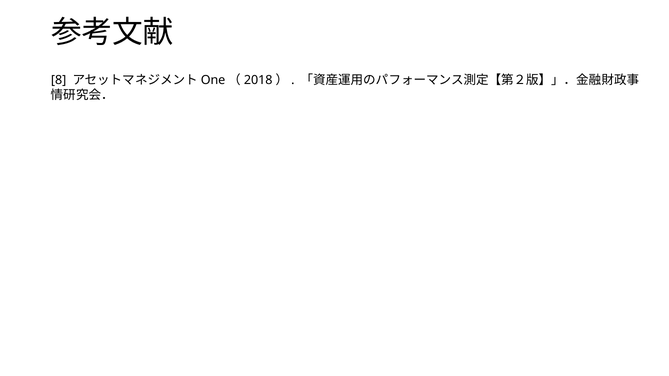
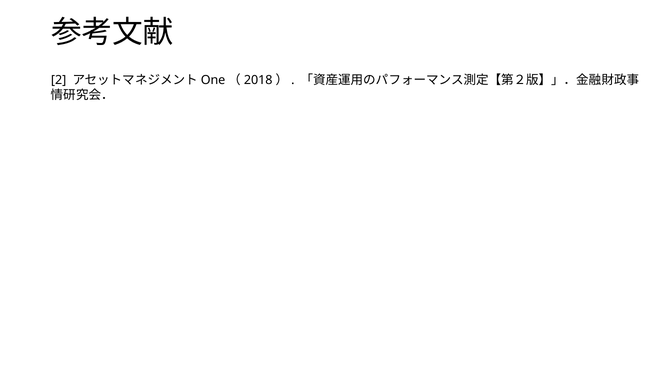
8: 8 -> 2
